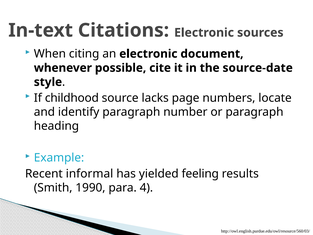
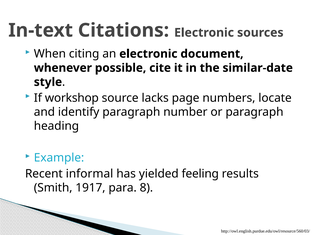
source-date: source-date -> similar-date
childhood: childhood -> workshop
1990: 1990 -> 1917
4: 4 -> 8
